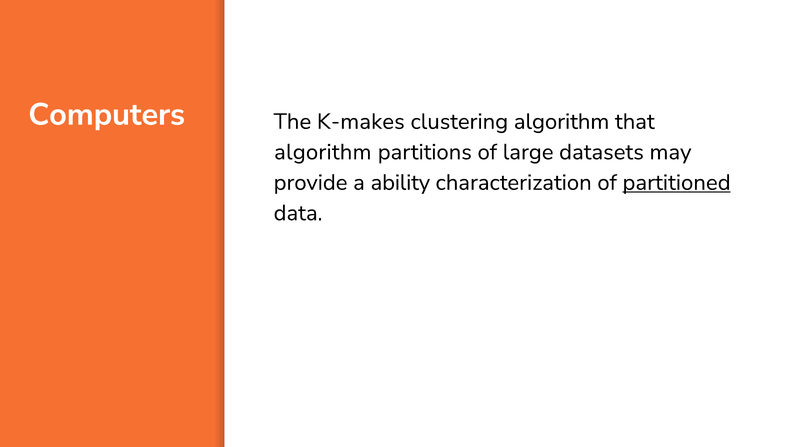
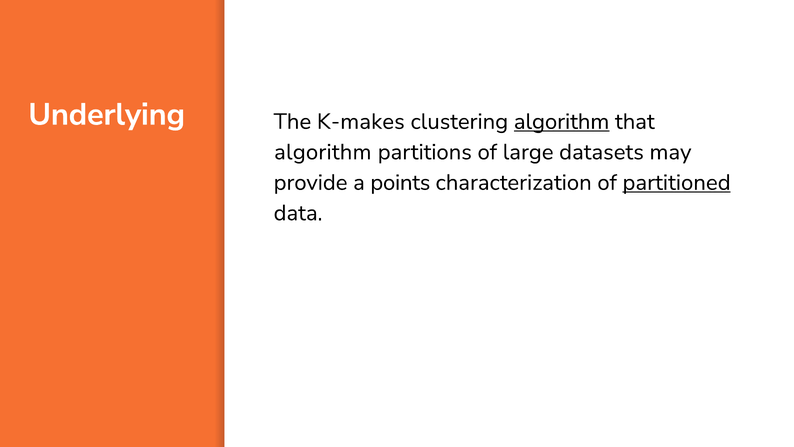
Computers: Computers -> Underlying
algorithm at (562, 121) underline: none -> present
ability: ability -> points
